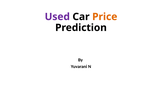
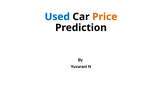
Used colour: purple -> blue
